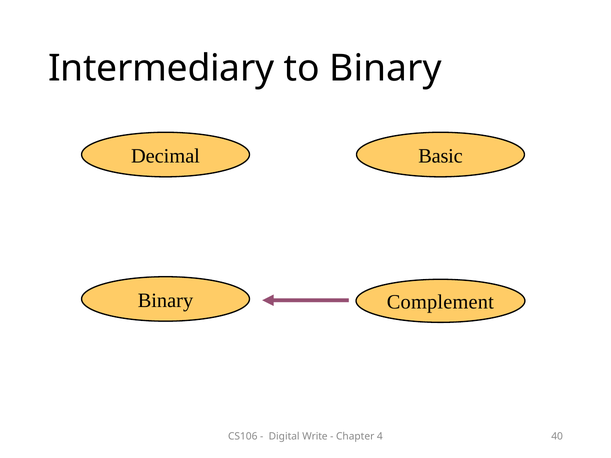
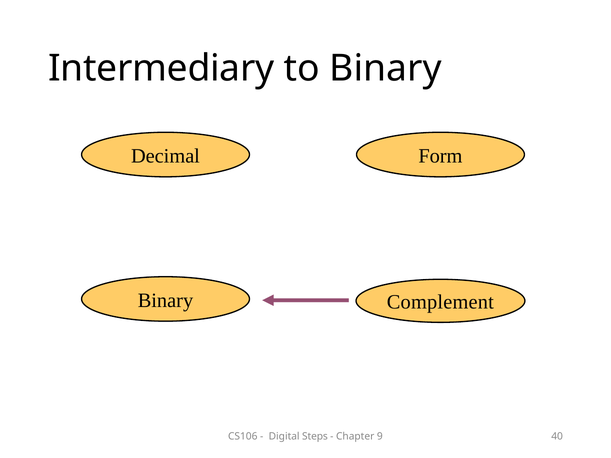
Basic: Basic -> Form
Write: Write -> Steps
4: 4 -> 9
